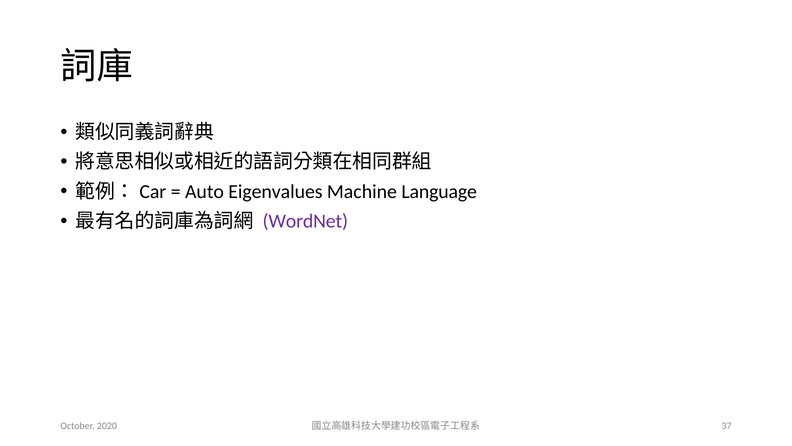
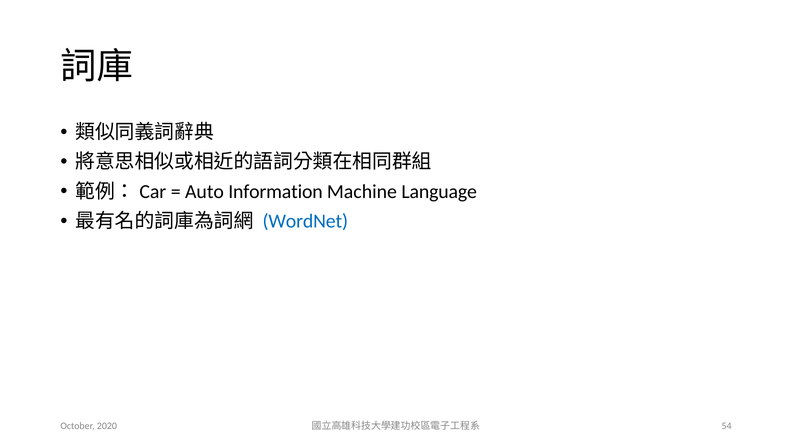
Eigenvalues: Eigenvalues -> Information
WordNet colour: purple -> blue
37: 37 -> 54
